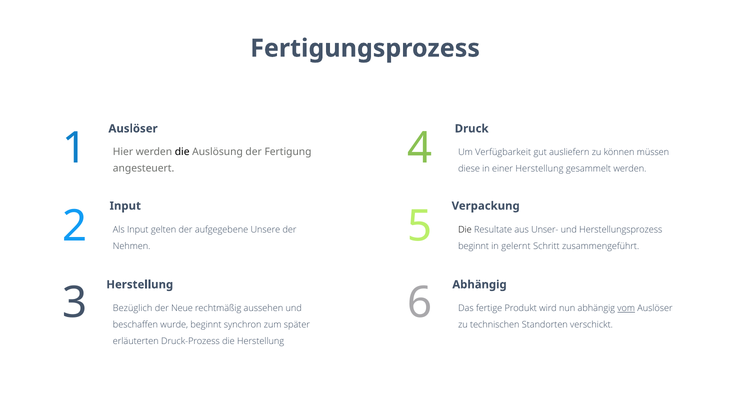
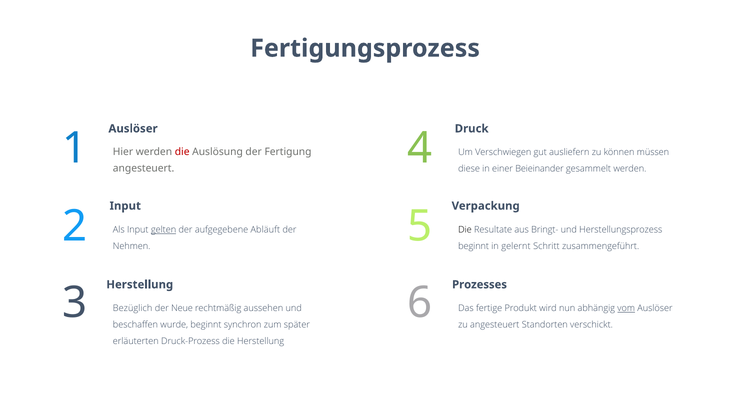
Verfügbarkeit: Verfügbarkeit -> Verschwiegen
die at (182, 152) colour: black -> red
einer Herstellung: Herstellung -> Beieinander
gelten underline: none -> present
Unsere: Unsere -> Abläuft
Unser-: Unser- -> Bringt-
Abhängig at (480, 284): Abhängig -> Prozesses
zu technischen: technischen -> angesteuert
